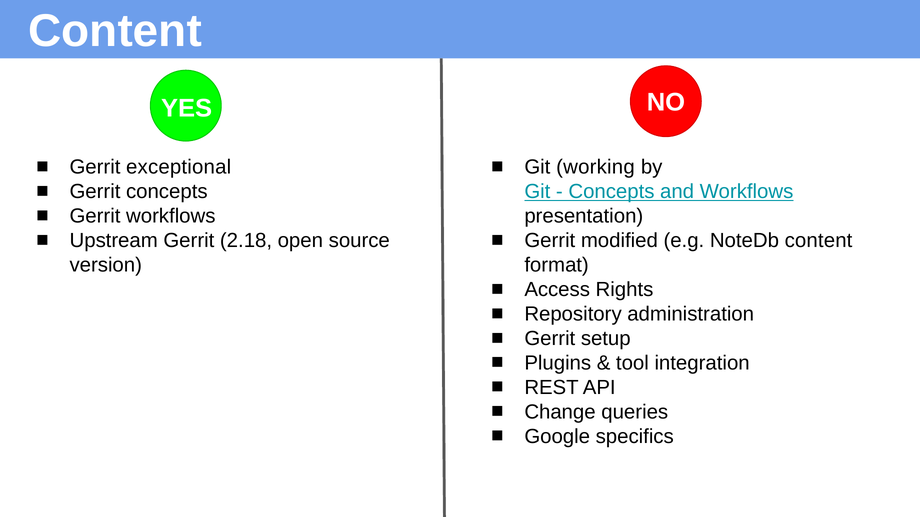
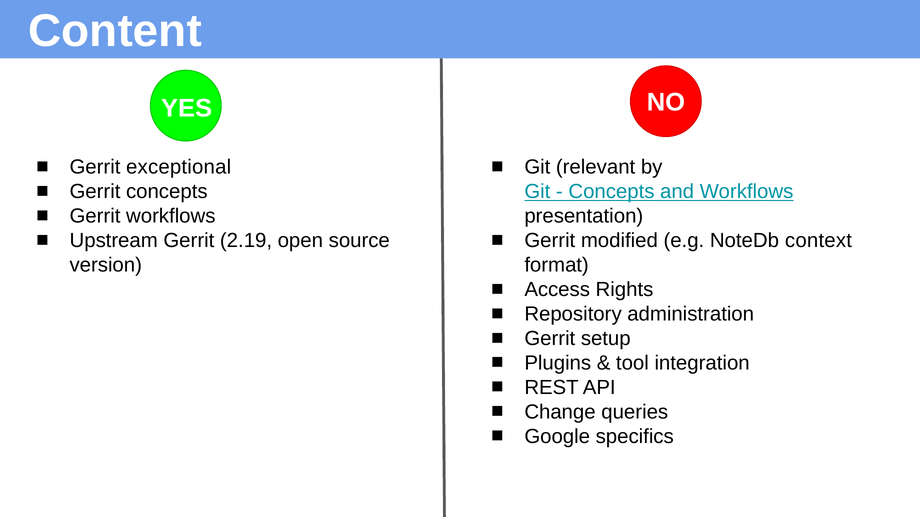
working: working -> relevant
2.18: 2.18 -> 2.19
NoteDb content: content -> context
